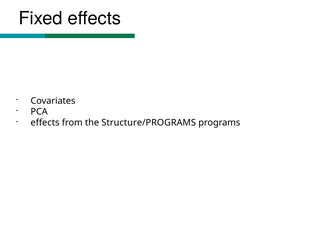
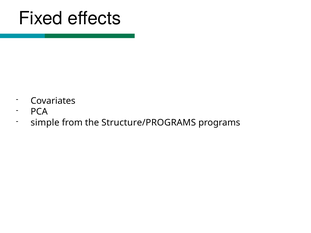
effects at (45, 123): effects -> simple
